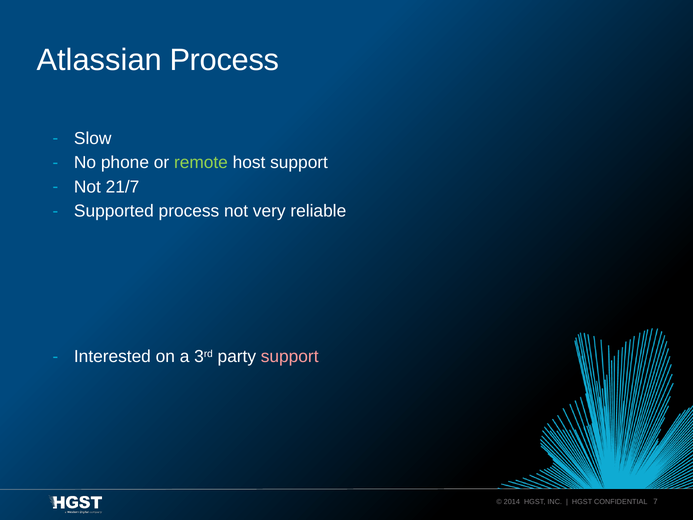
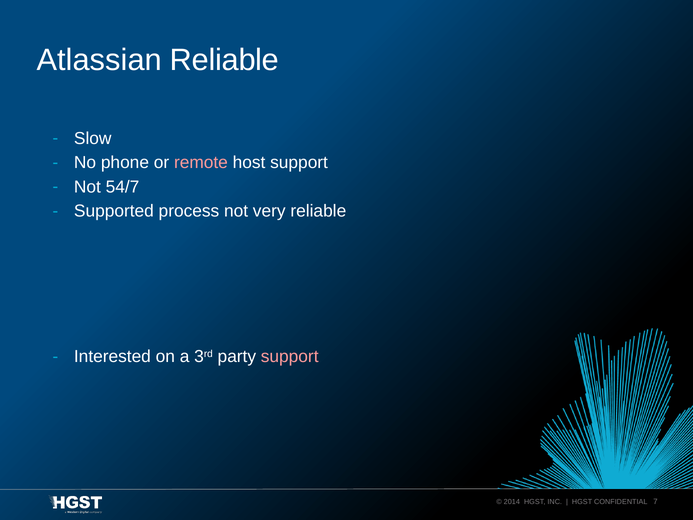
Atlassian Process: Process -> Reliable
remote colour: light green -> pink
21/7: 21/7 -> 54/7
